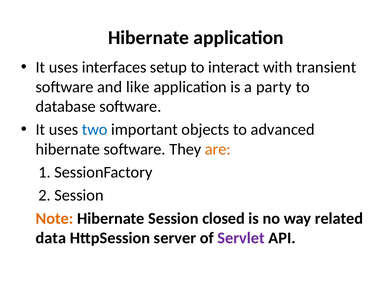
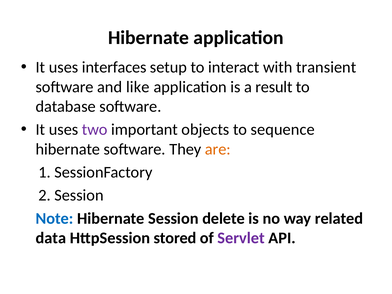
party: party -> result
two colour: blue -> purple
advanced: advanced -> sequence
Note colour: orange -> blue
closed: closed -> delete
server: server -> stored
